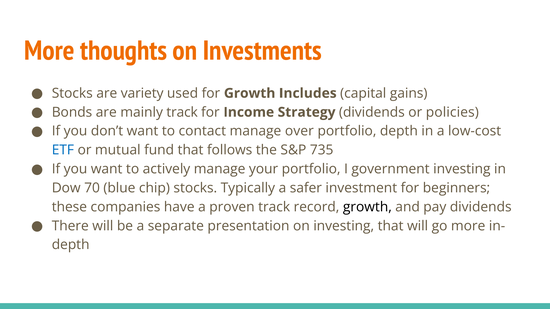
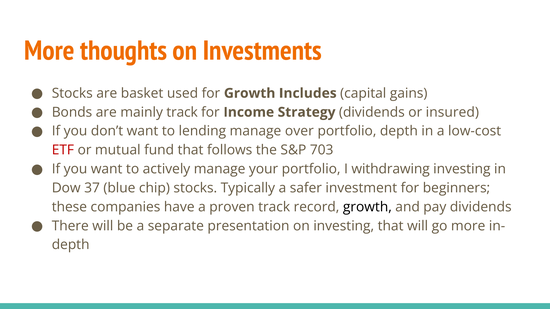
variety: variety -> basket
policies: policies -> insured
contact: contact -> lending
ETF colour: blue -> red
735: 735 -> 703
government: government -> withdrawing
70: 70 -> 37
